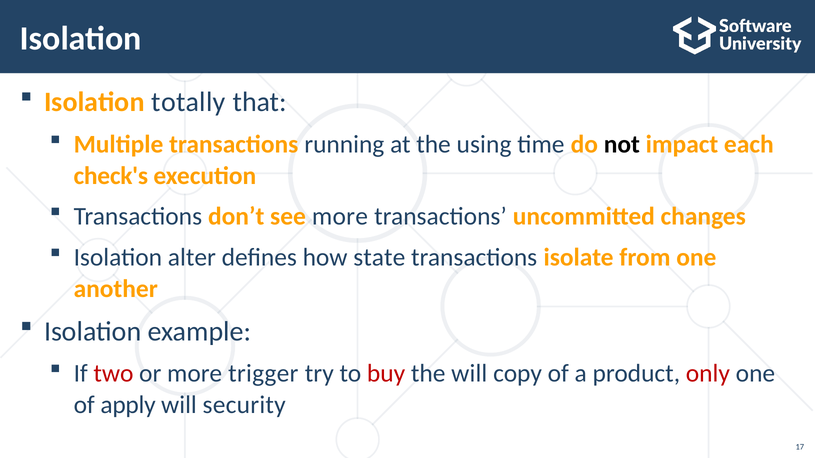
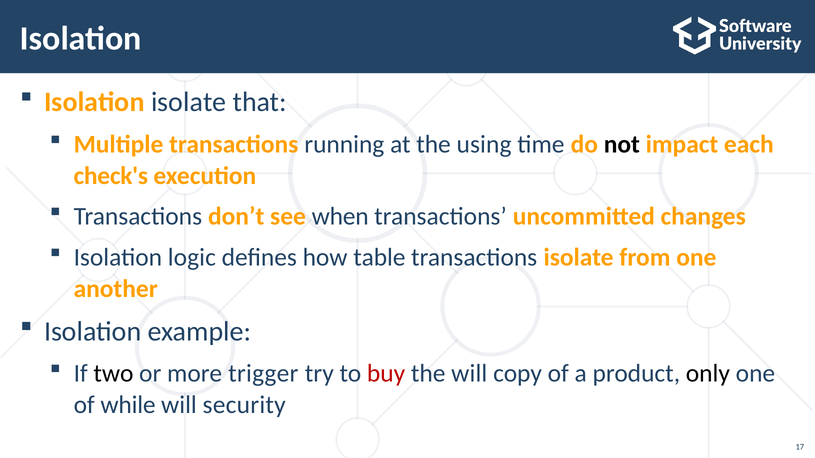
Isolation totally: totally -> isolate
see more: more -> when
alter: alter -> logic
state: state -> table
two colour: red -> black
only colour: red -> black
apply: apply -> while
